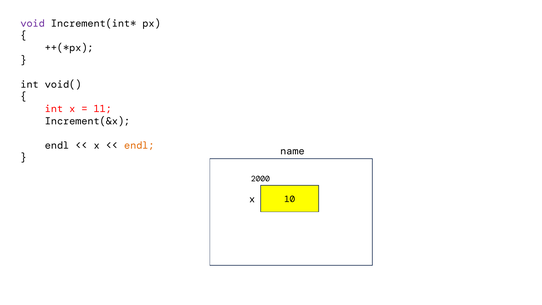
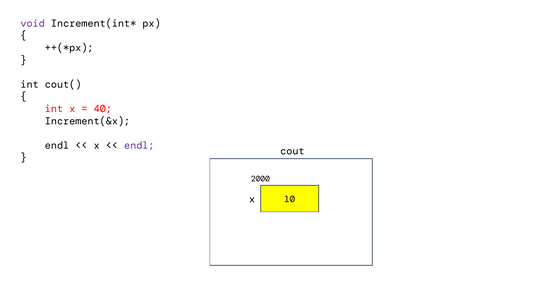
void(: void( -> cout(
11: 11 -> 40
endl at (139, 145) colour: orange -> purple
name: name -> cout
